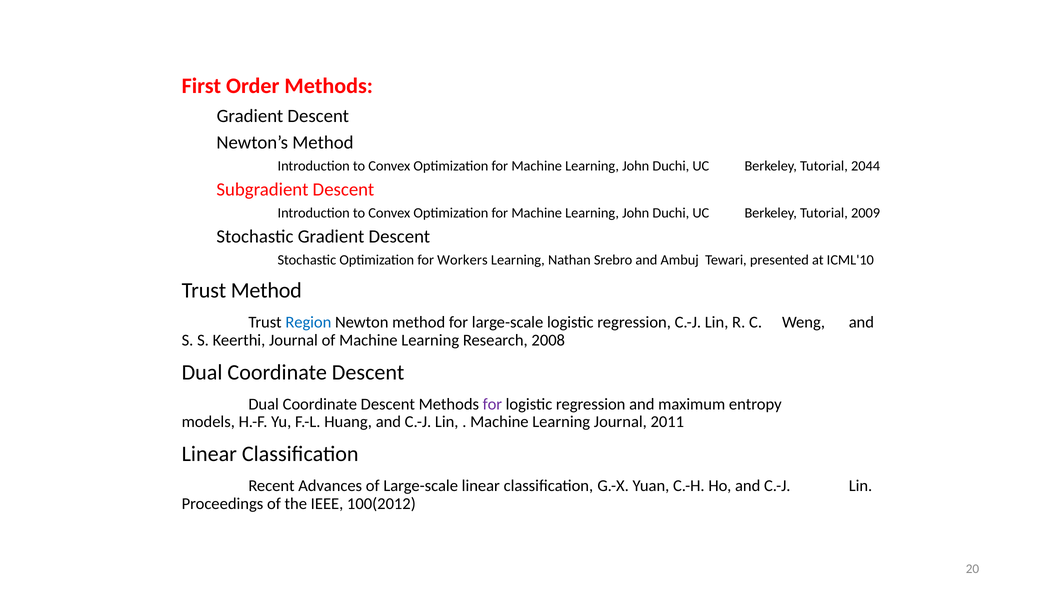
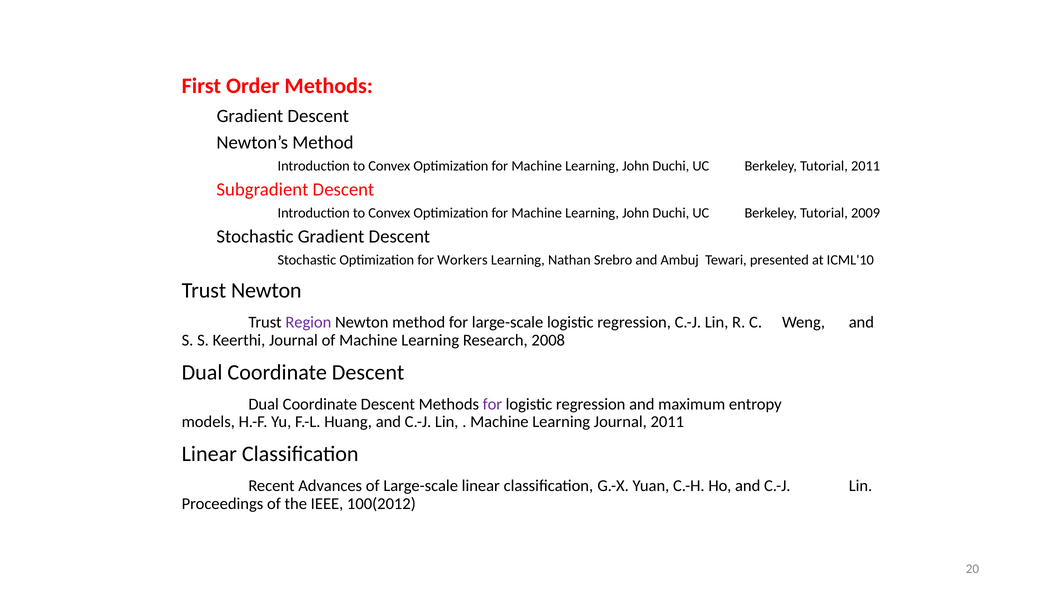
Tutorial 2044: 2044 -> 2011
Trust Method: Method -> Newton
Region colour: blue -> purple
